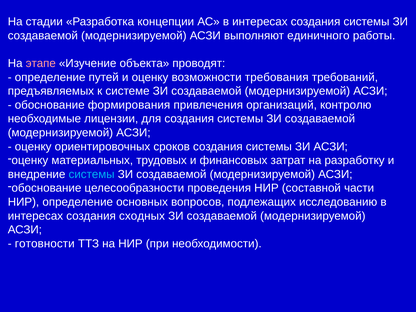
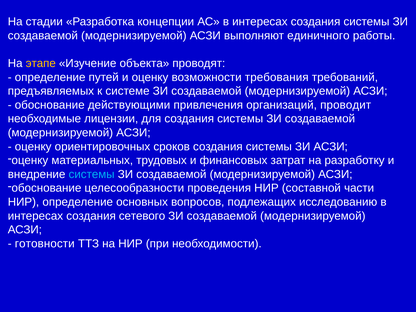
этапе colour: pink -> yellow
формирования: формирования -> действующими
контролю: контролю -> проводит
сходных: сходных -> сетевого
